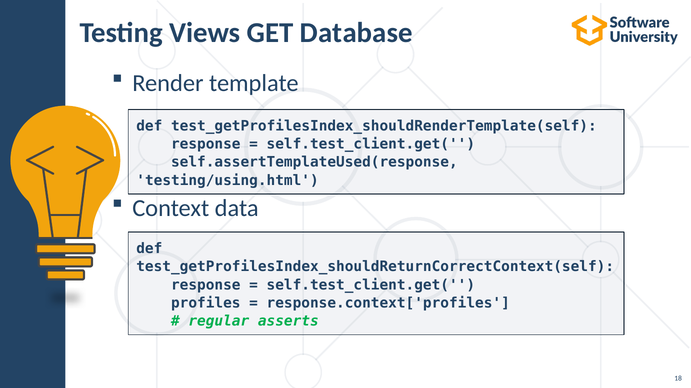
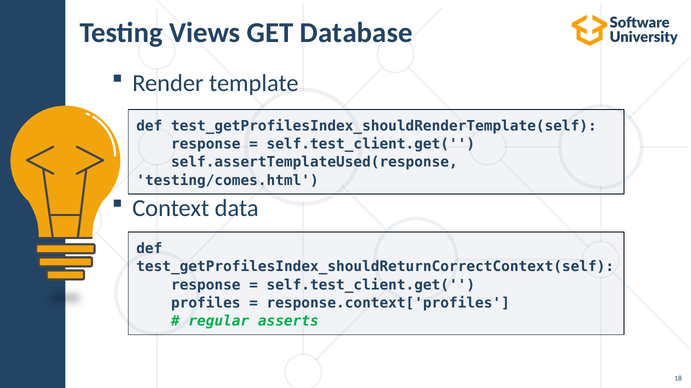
testing/using.html: testing/using.html -> testing/comes.html
